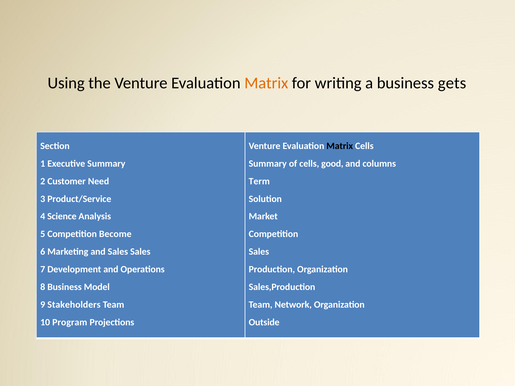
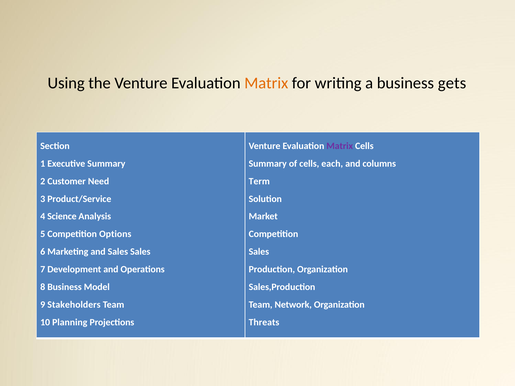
Matrix at (340, 146) colour: black -> purple
good: good -> each
Become: Become -> Options
Program: Program -> Planning
Outside: Outside -> Threats
